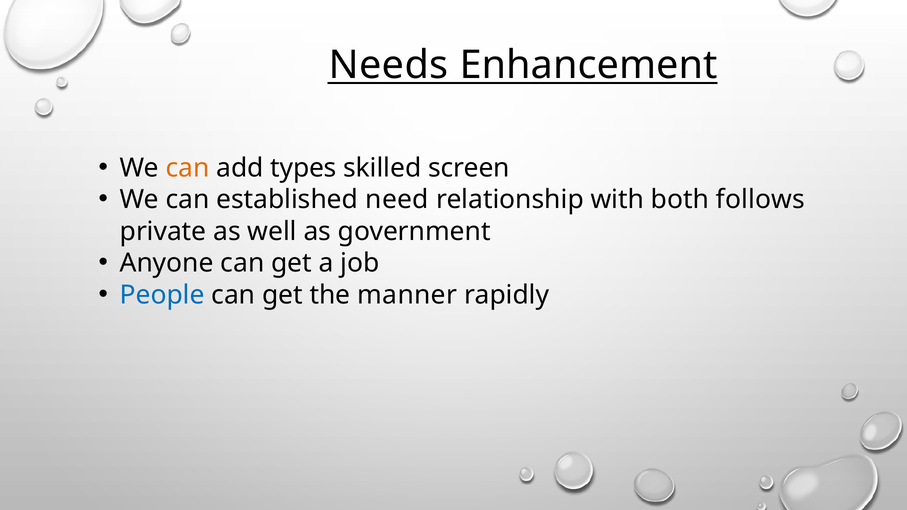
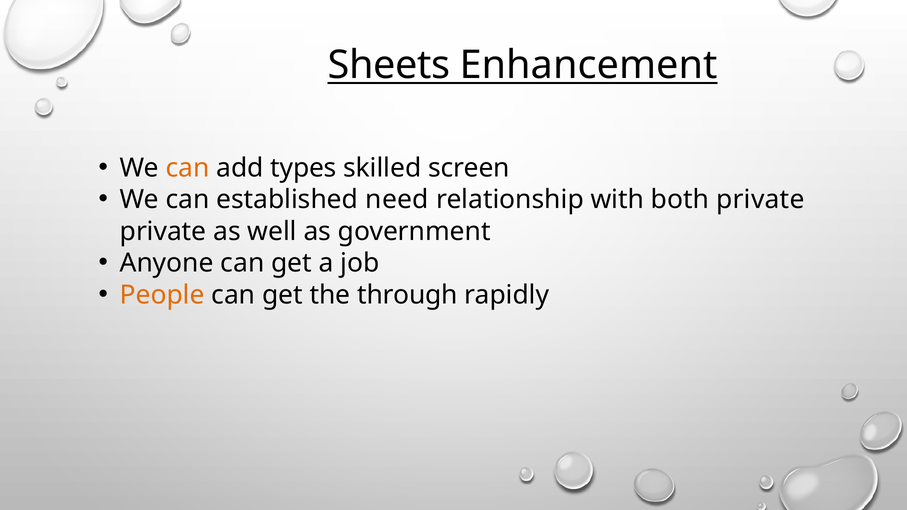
Needs: Needs -> Sheets
both follows: follows -> private
People colour: blue -> orange
manner: manner -> through
